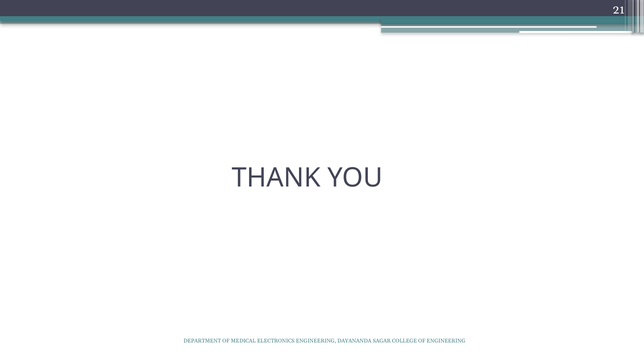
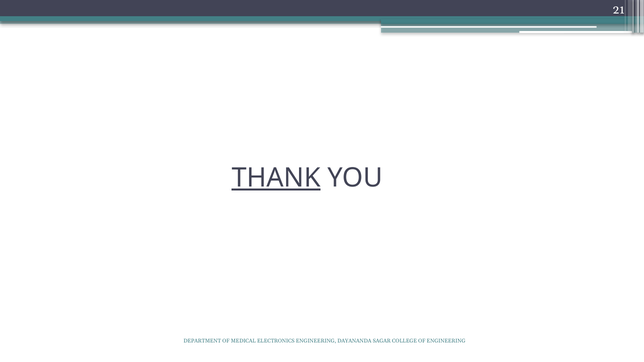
THANK underline: none -> present
